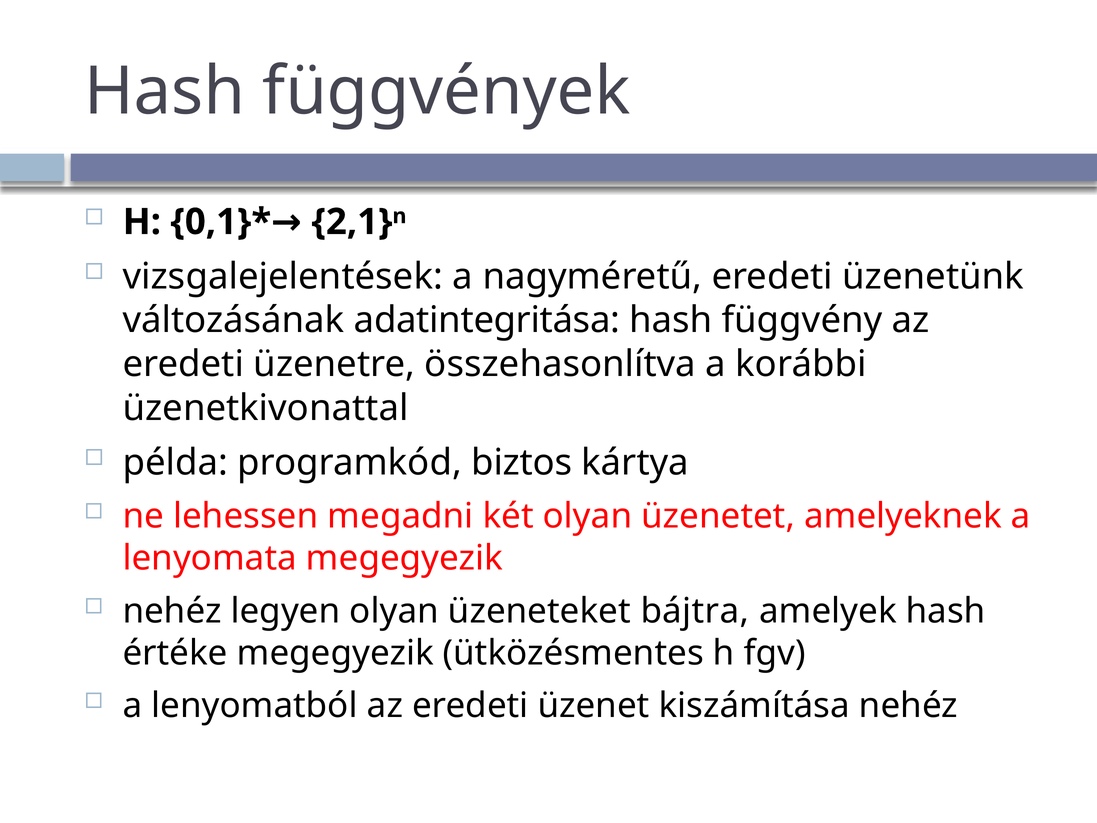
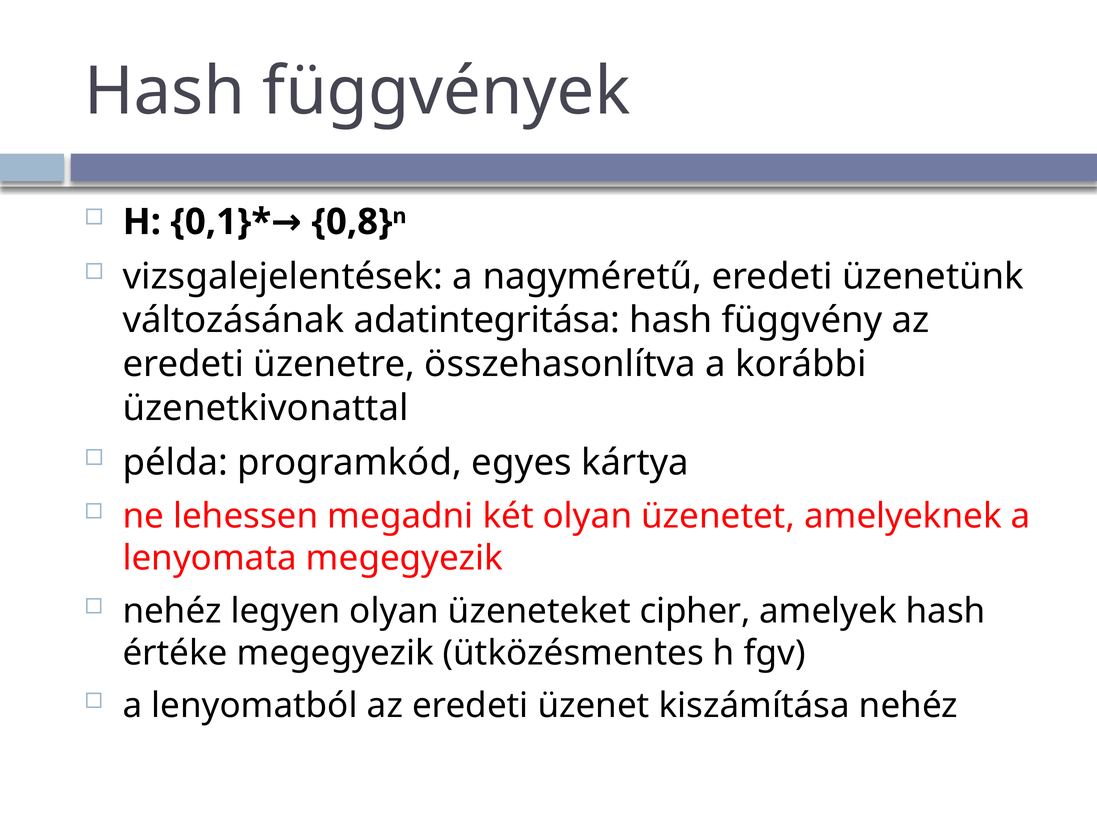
2,1: 2,1 -> 0,8
biztos: biztos -> egyes
bájtra: bájtra -> cipher
